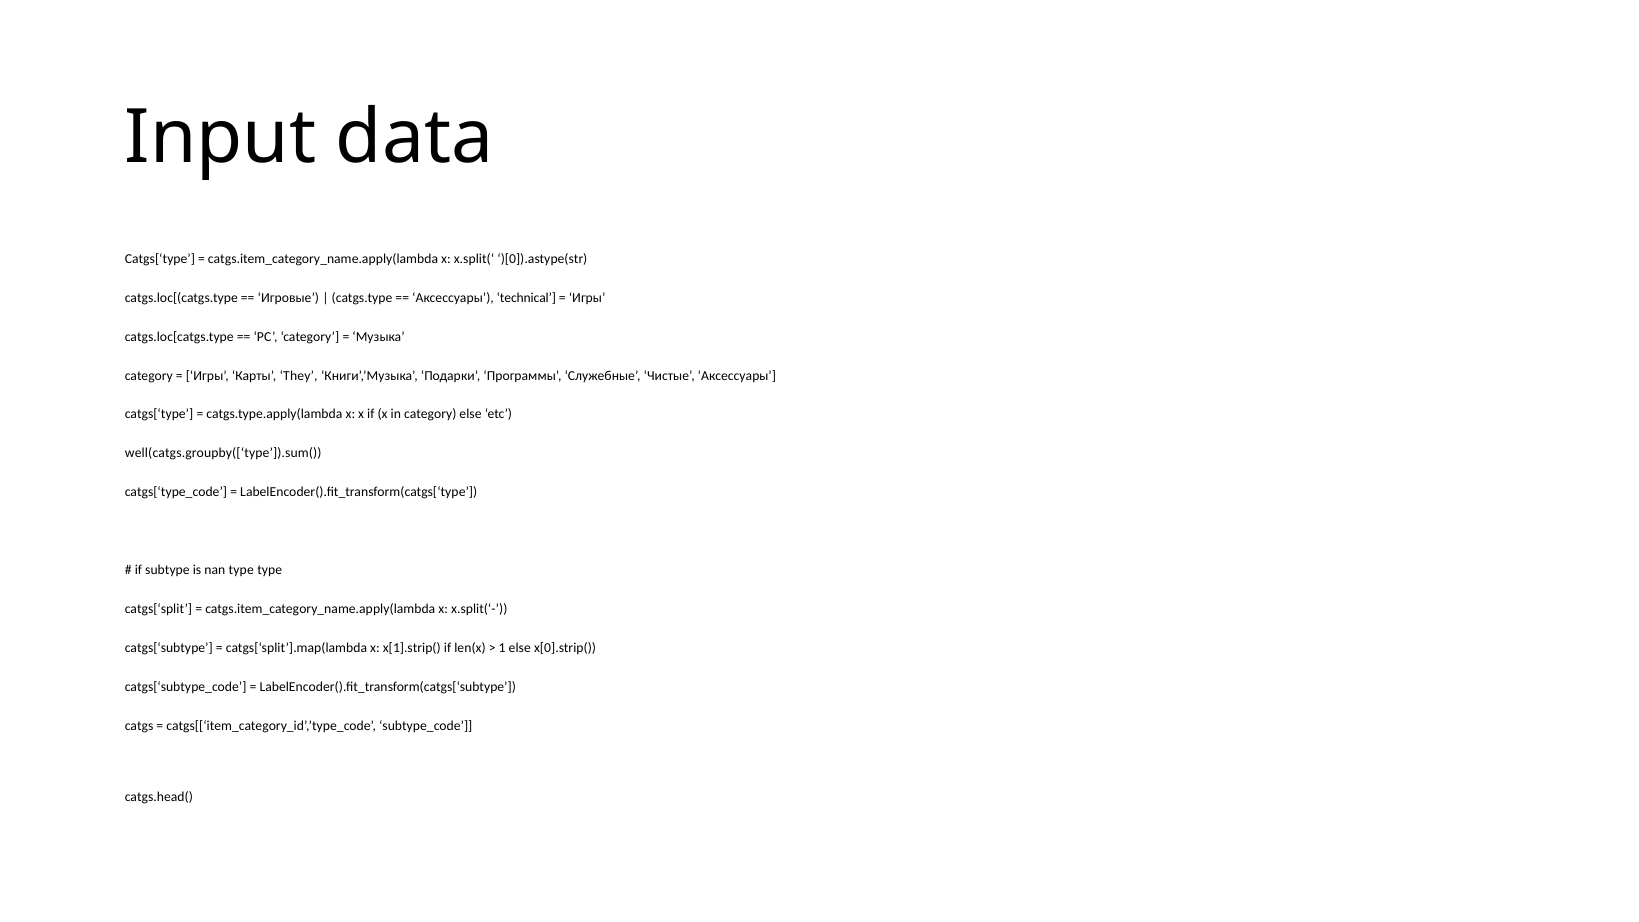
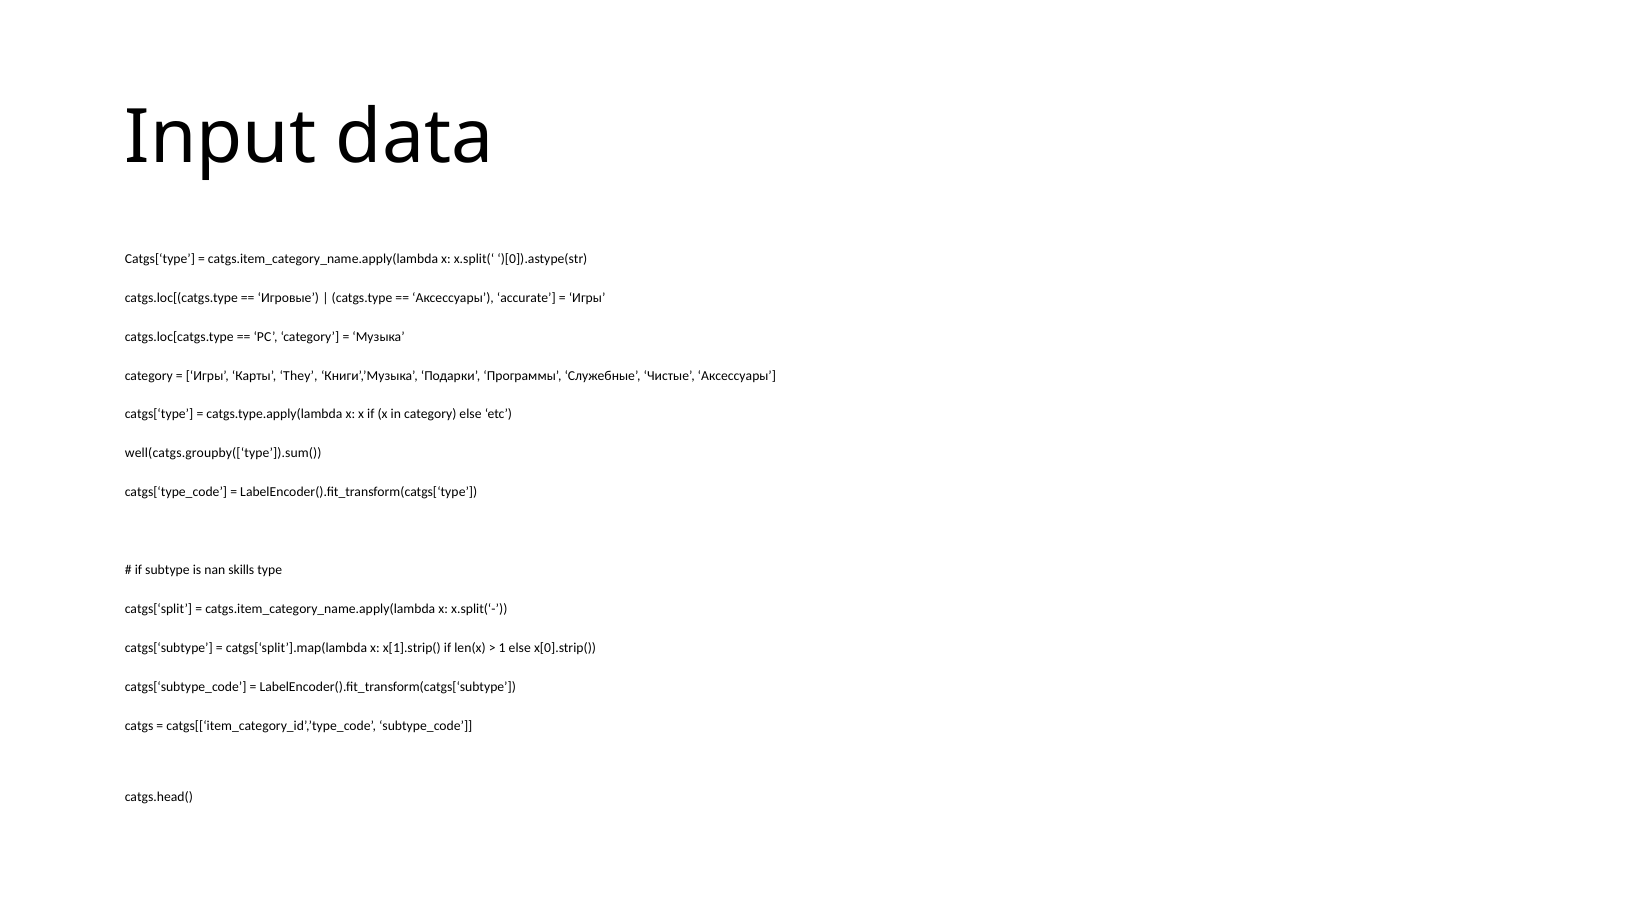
technical: technical -> accurate
nan type: type -> skills
